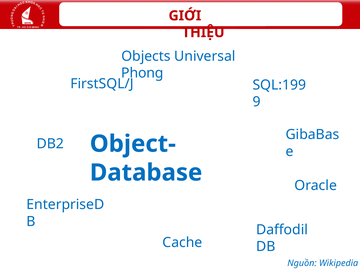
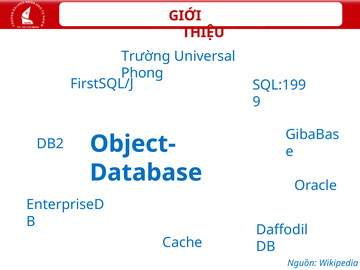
Objects: Objects -> Trường
